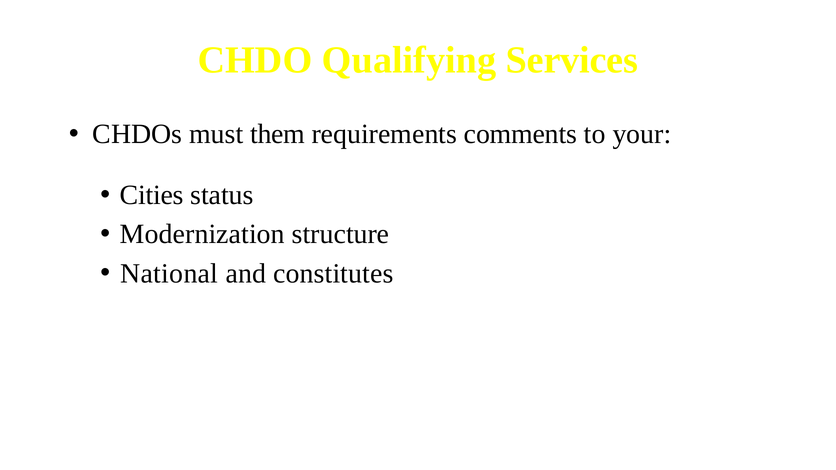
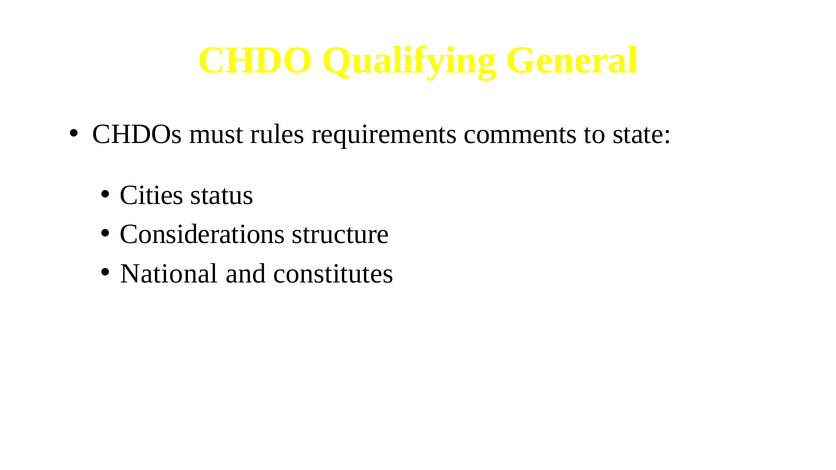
Services: Services -> General
them: them -> rules
your: your -> state
Modernization: Modernization -> Considerations
